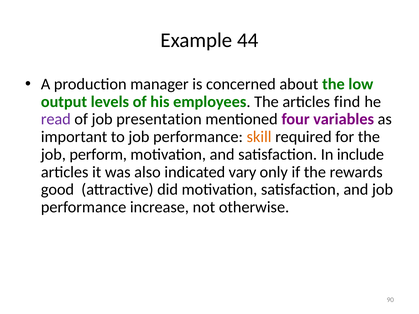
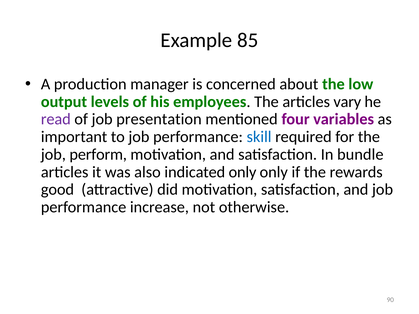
44: 44 -> 85
find: find -> vary
skill colour: orange -> blue
include: include -> bundle
indicated vary: vary -> only
